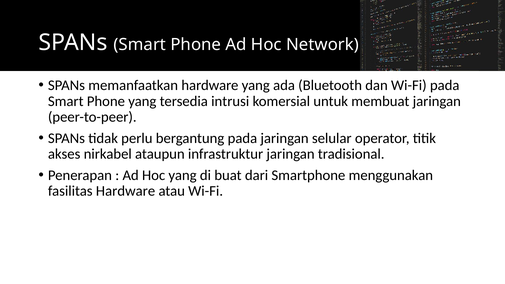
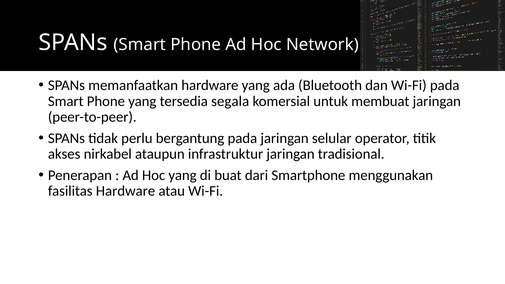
intrusi: intrusi -> segala
